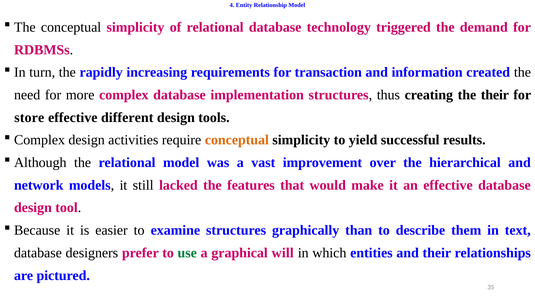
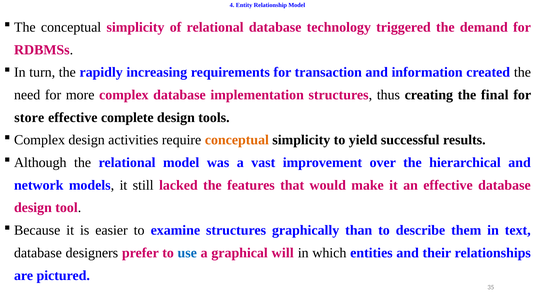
the their: their -> final
different: different -> complete
use colour: green -> blue
